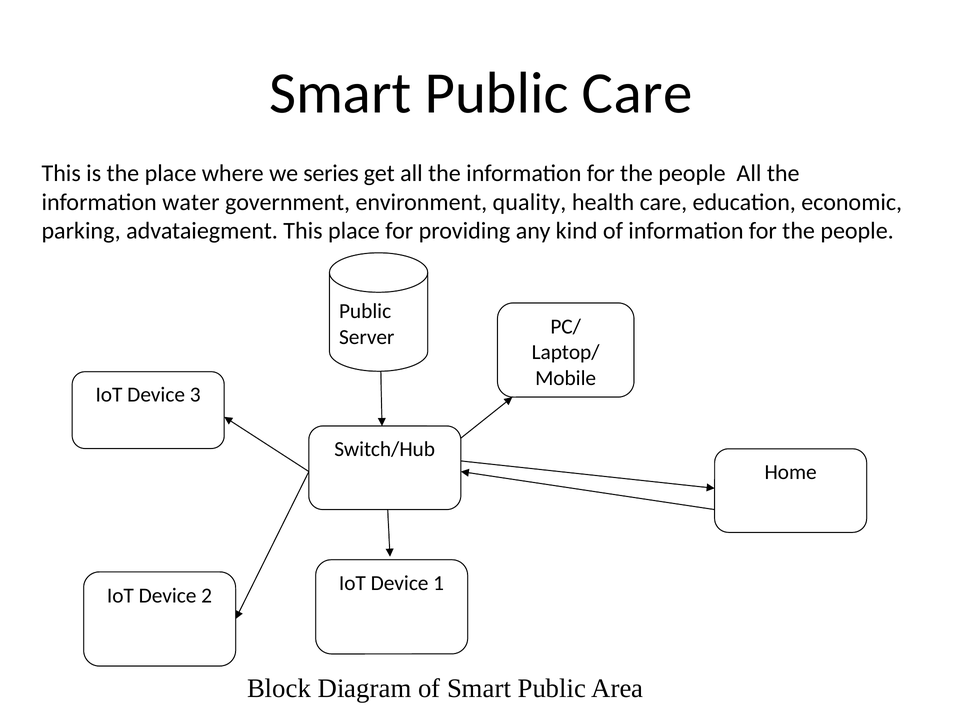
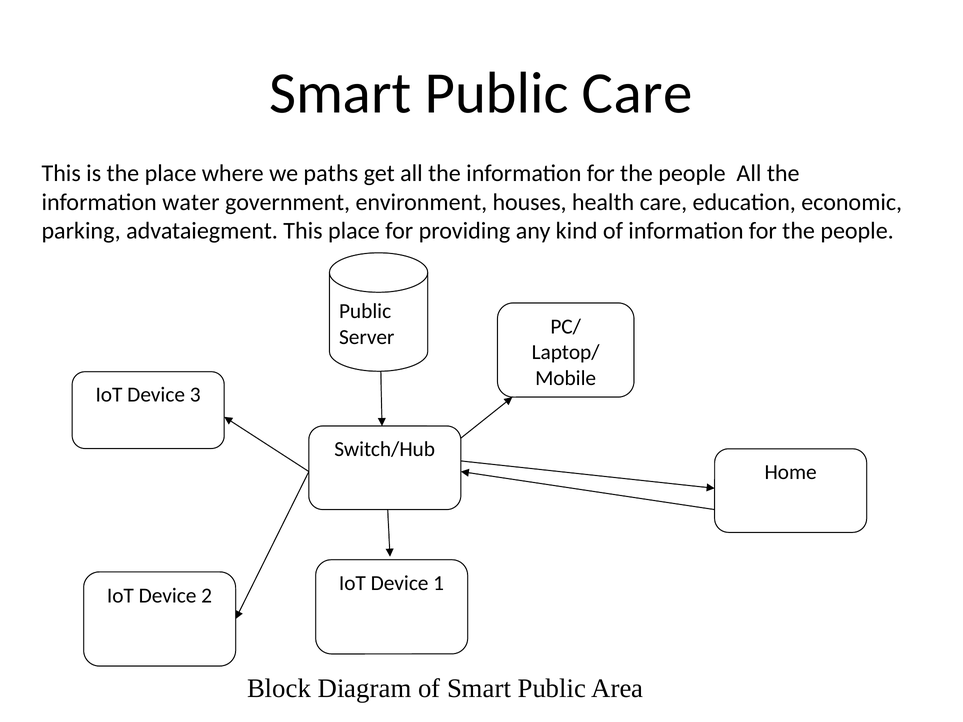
series: series -> paths
quality: quality -> houses
